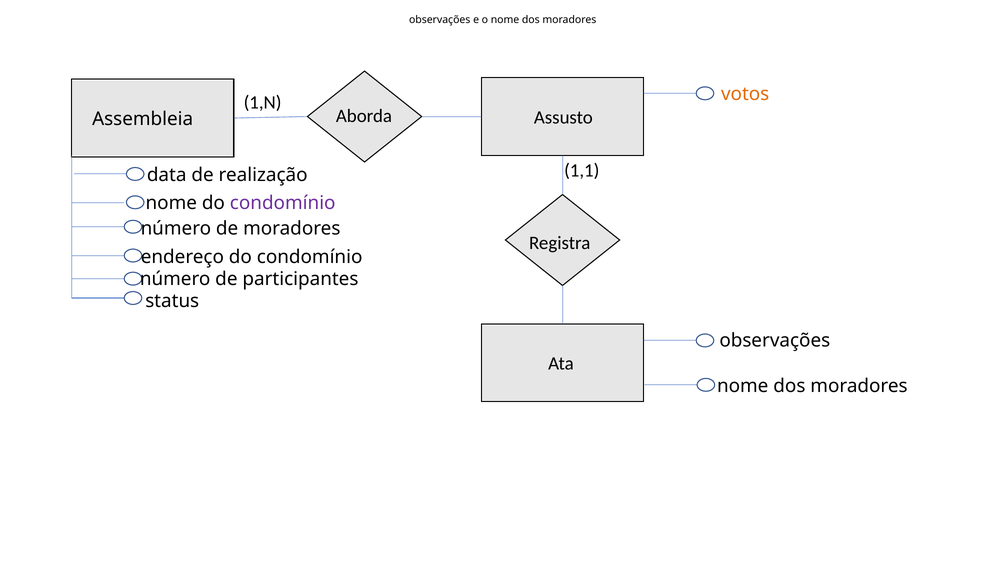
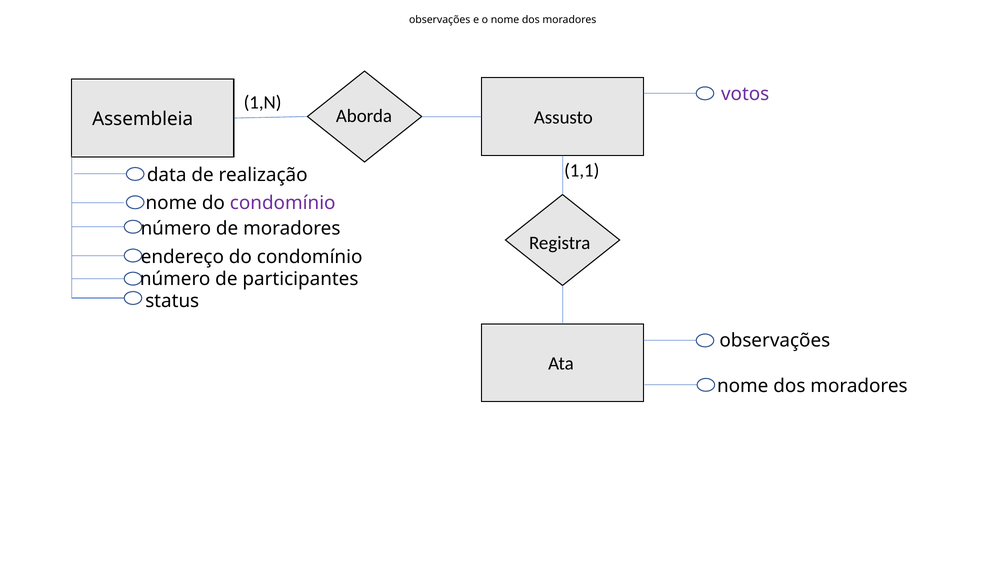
votos colour: orange -> purple
